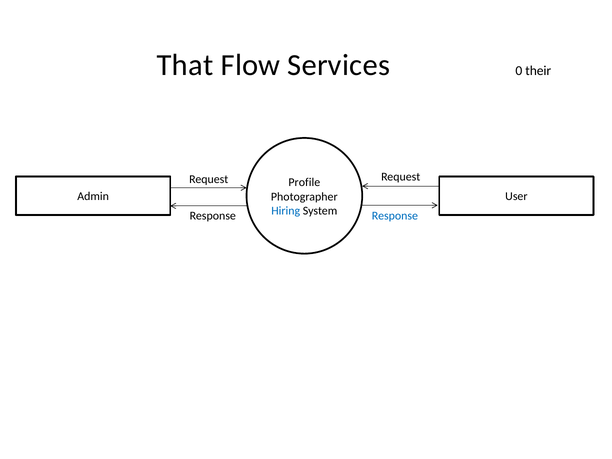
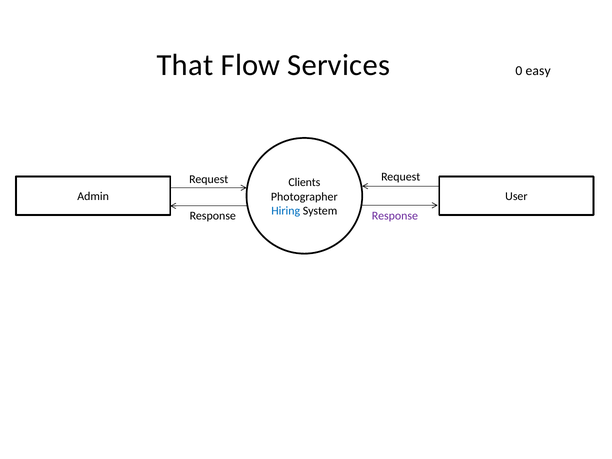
their: their -> easy
Profile: Profile -> Clients
Response at (395, 216) colour: blue -> purple
